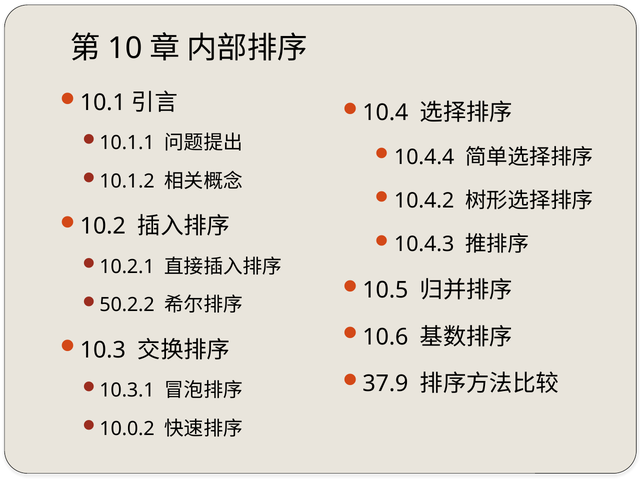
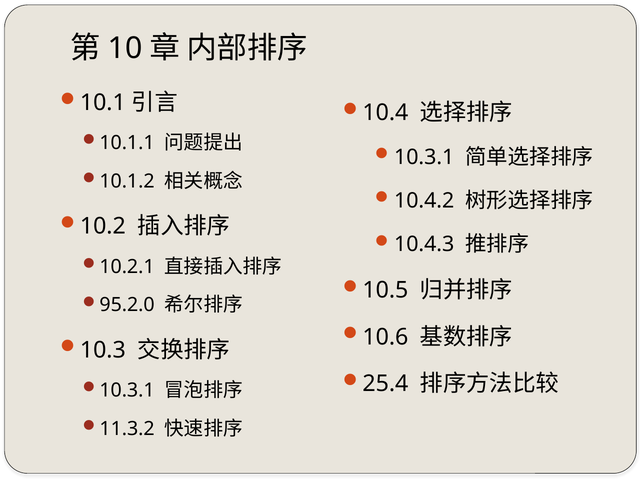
10.4.4 at (424, 157): 10.4.4 -> 10.3.1
50.2.2: 50.2.2 -> 95.2.0
37.9: 37.9 -> 25.4
10.0.2: 10.0.2 -> 11.3.2
